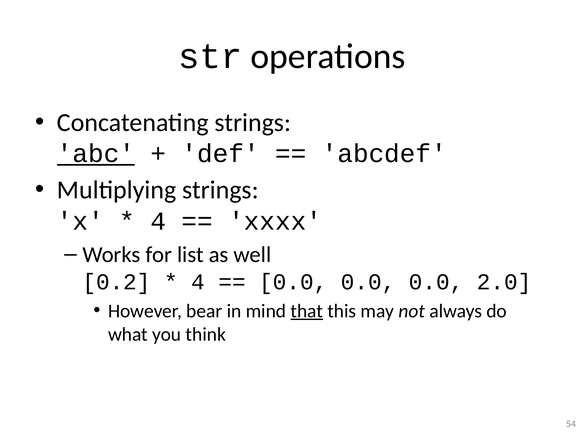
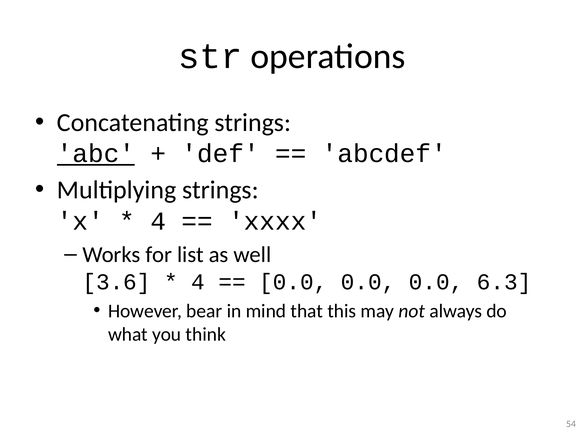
0.2: 0.2 -> 3.6
2.0: 2.0 -> 6.3
that underline: present -> none
